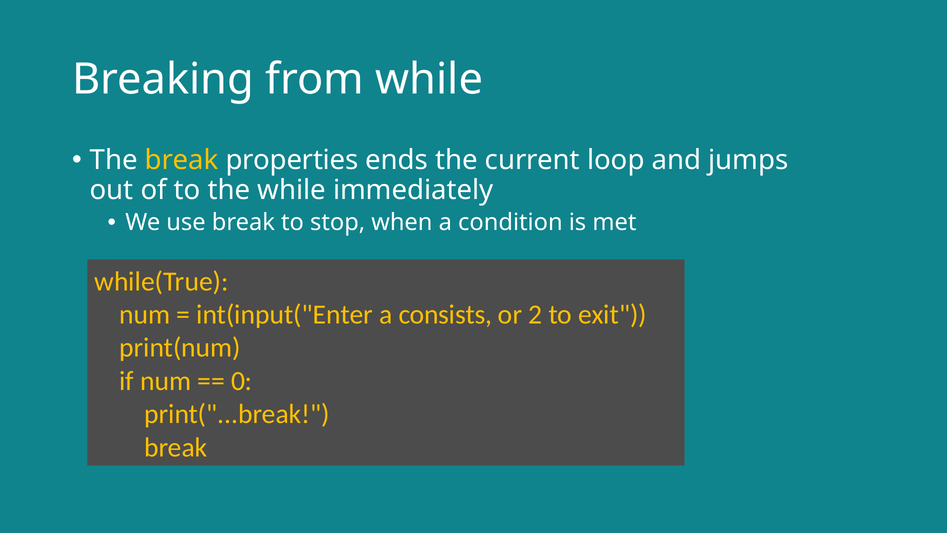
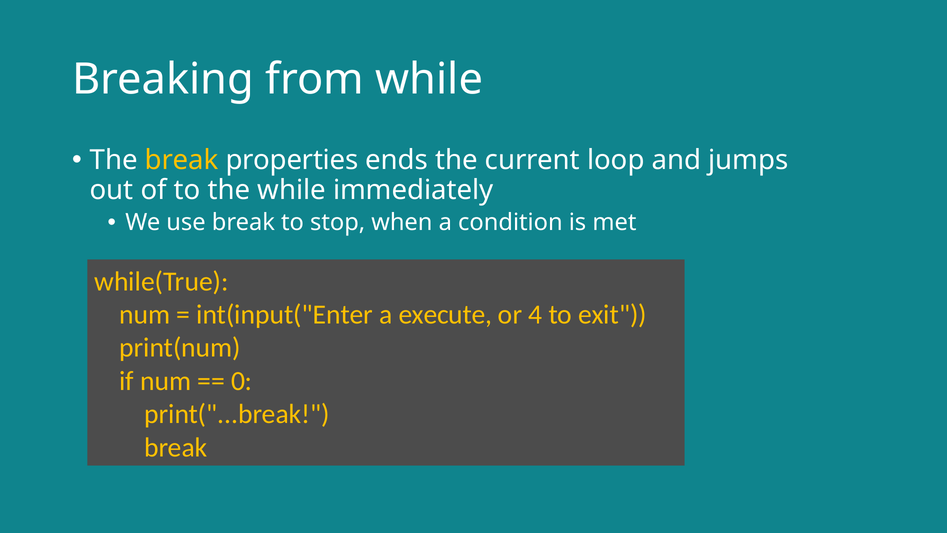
consists: consists -> execute
2: 2 -> 4
